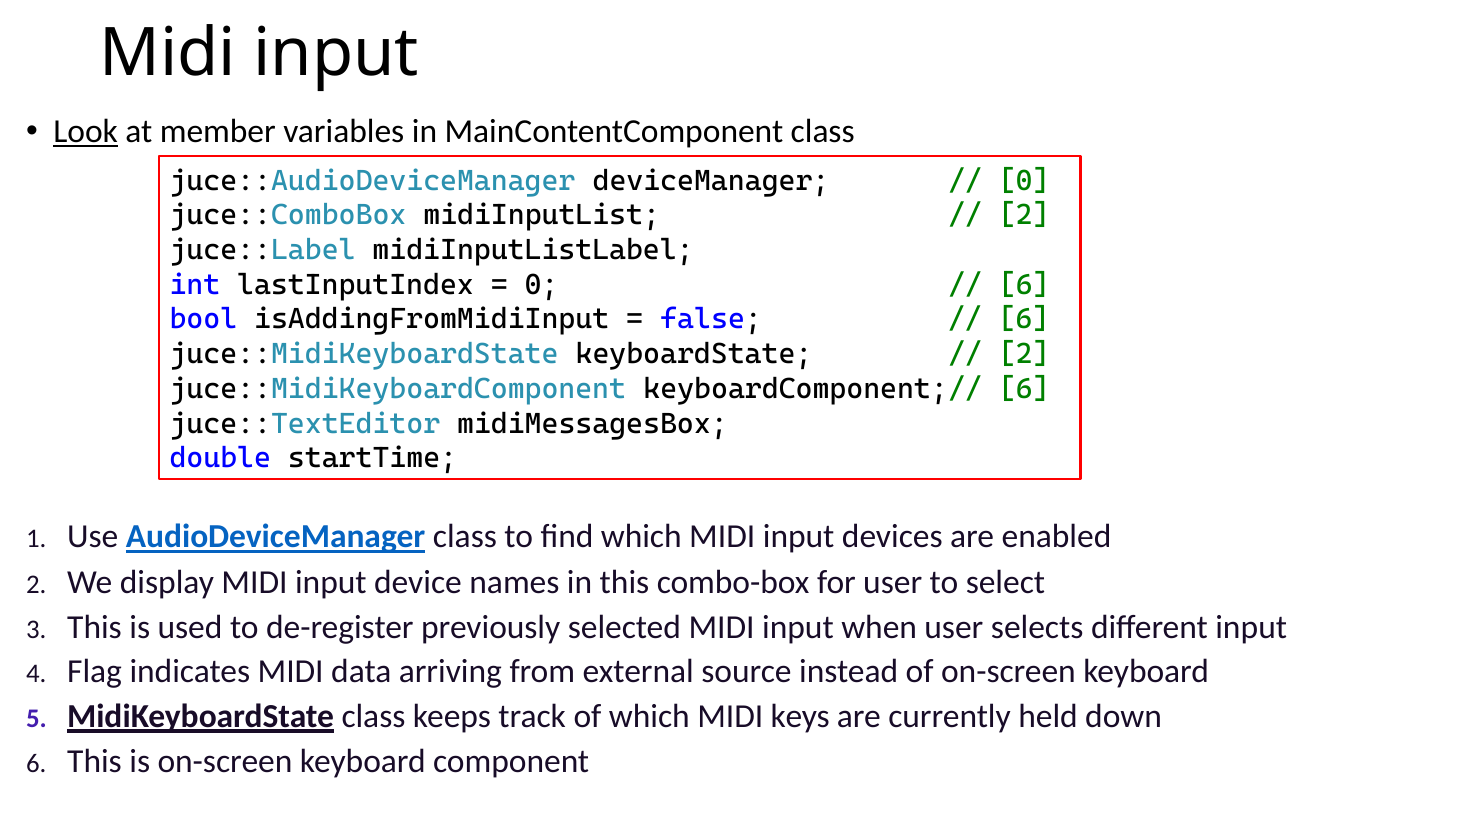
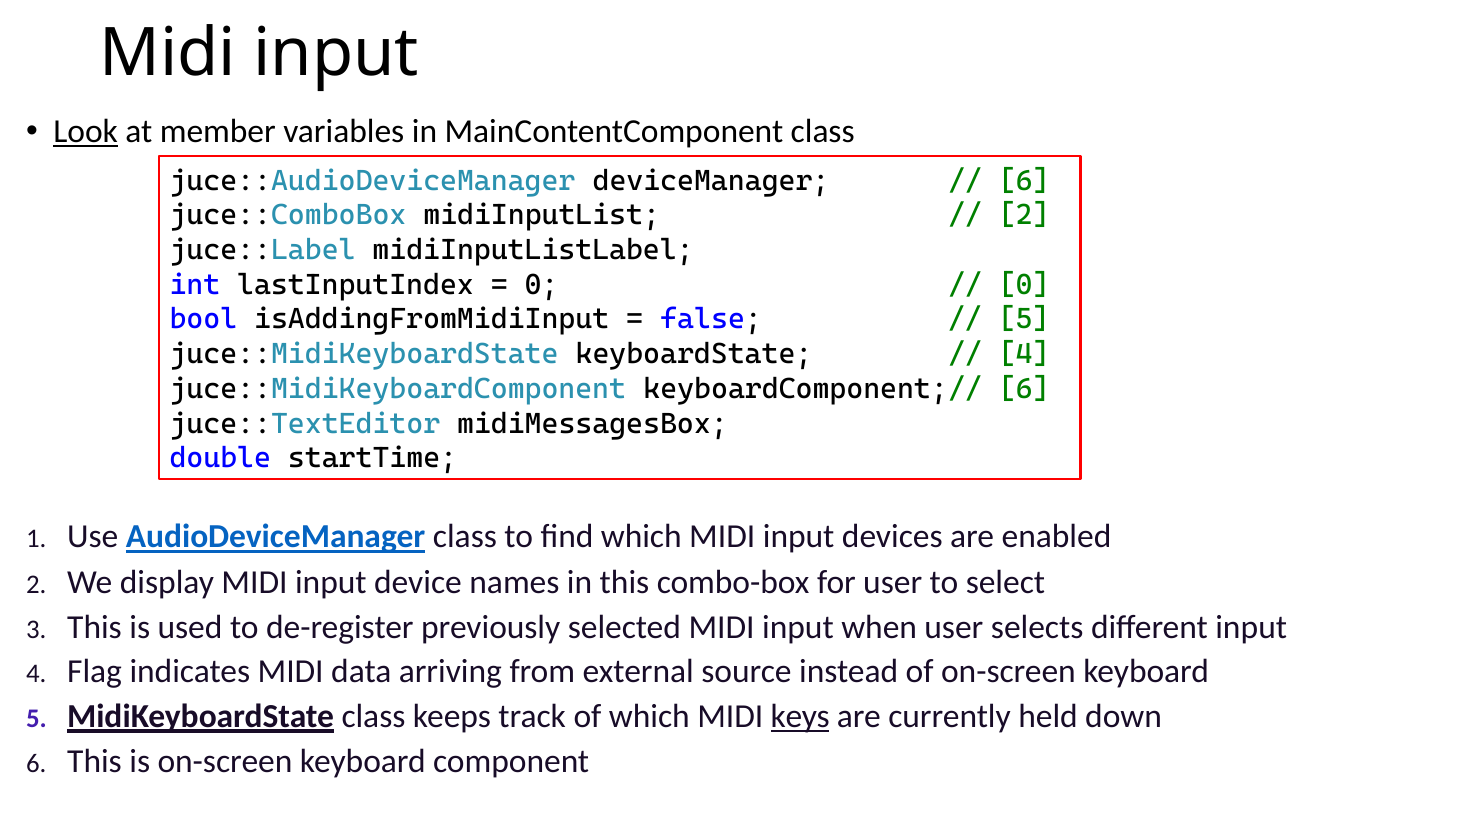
0 at (1024, 180): 0 -> 6
6 at (1024, 285): 6 -> 0
6 at (1024, 319): 6 -> 5
2 at (1024, 354): 2 -> 4
keys underline: none -> present
